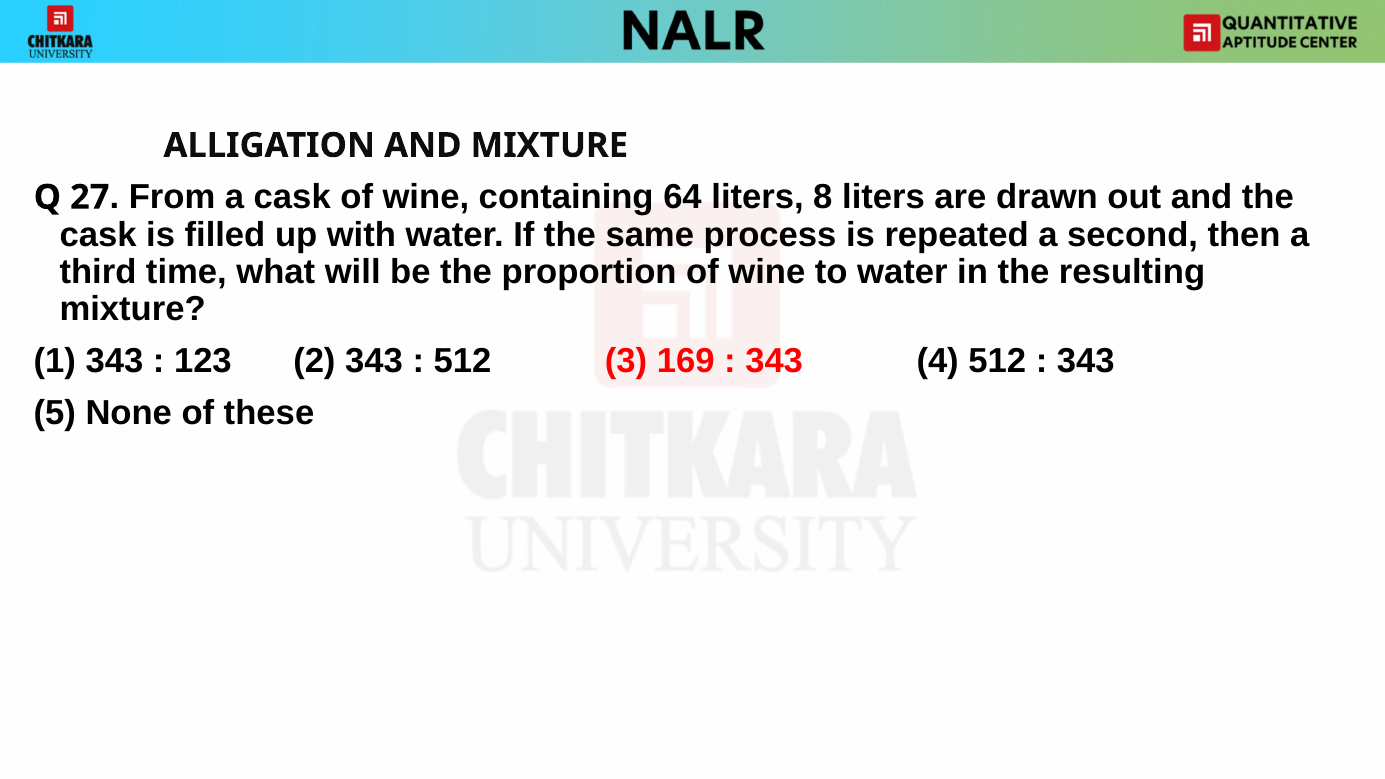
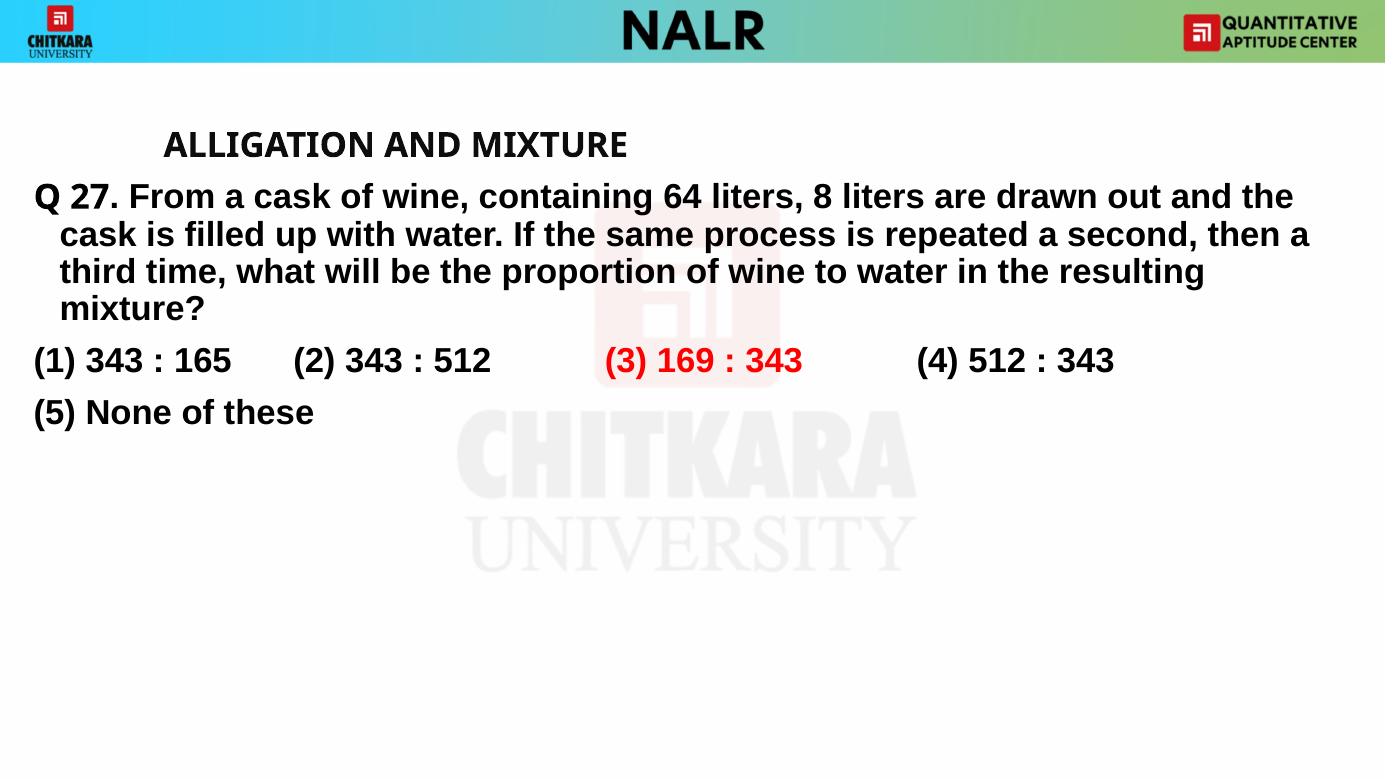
123: 123 -> 165
